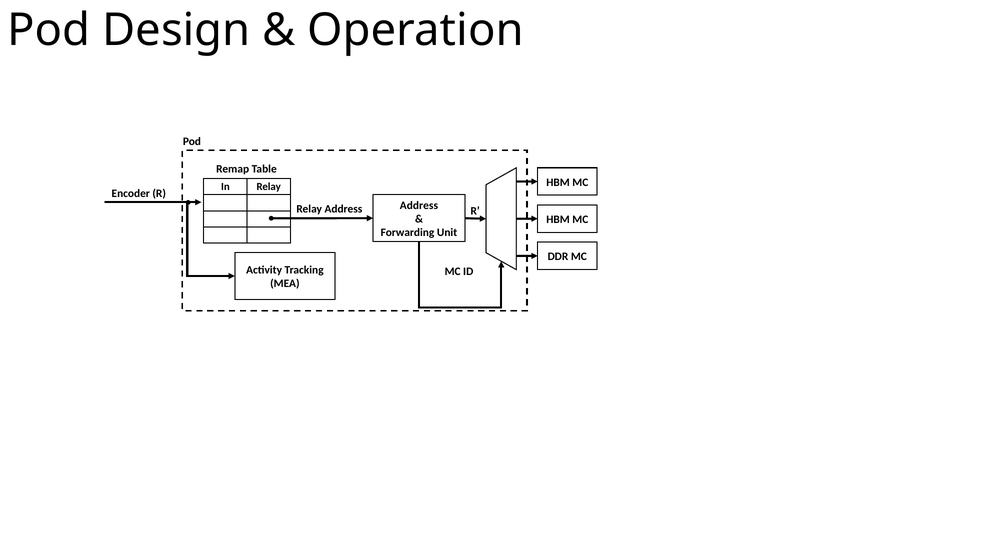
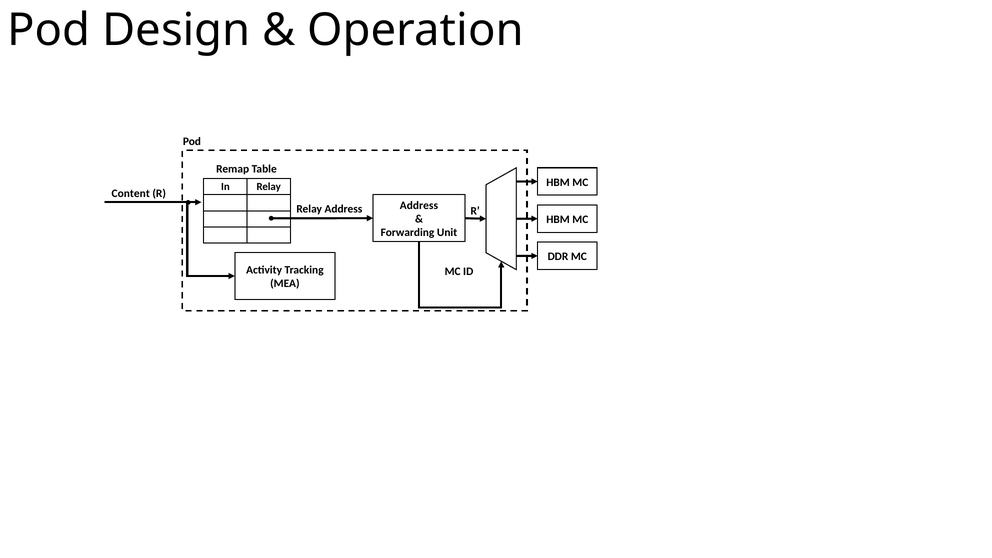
Encoder: Encoder -> Content
